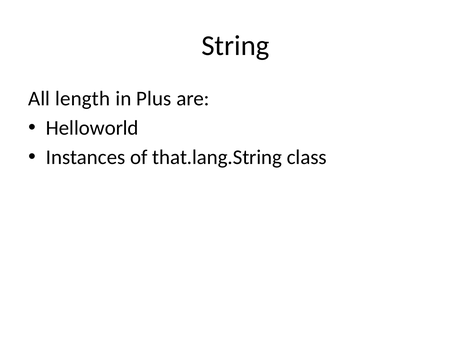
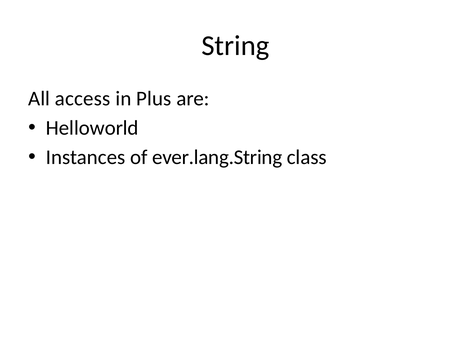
length: length -> access
that.lang.String: that.lang.String -> ever.lang.String
